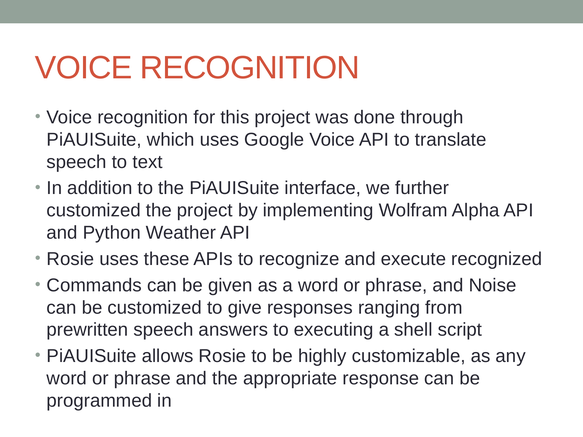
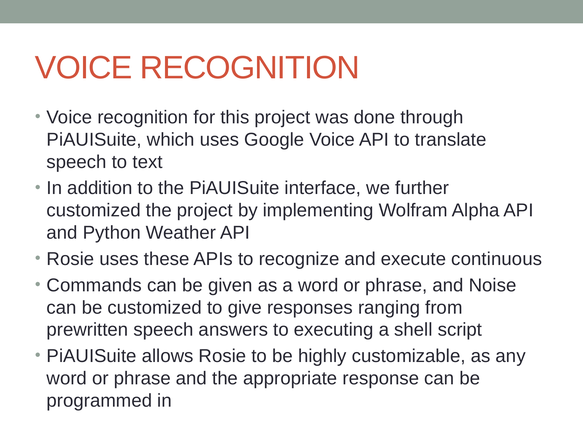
recognized: recognized -> continuous
